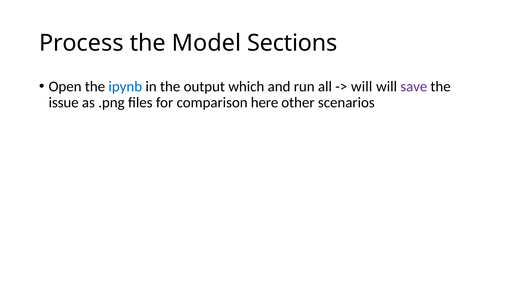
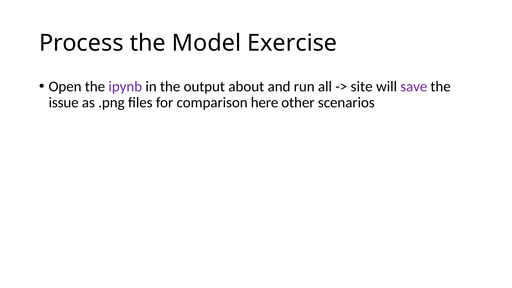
Sections: Sections -> Exercise
ipynb colour: blue -> purple
which: which -> about
will at (362, 87): will -> site
